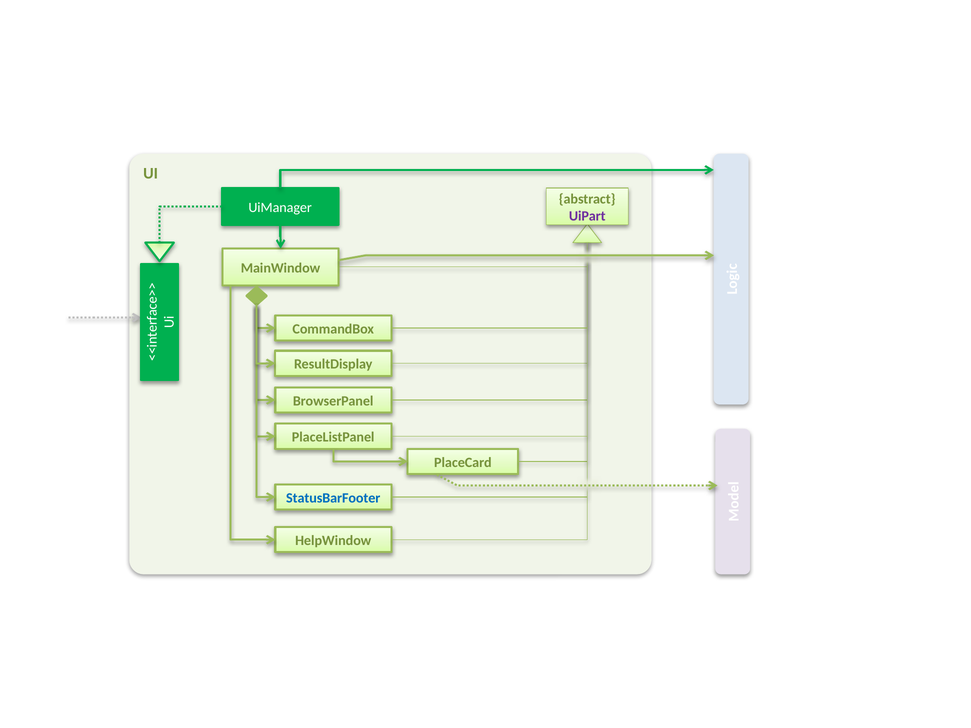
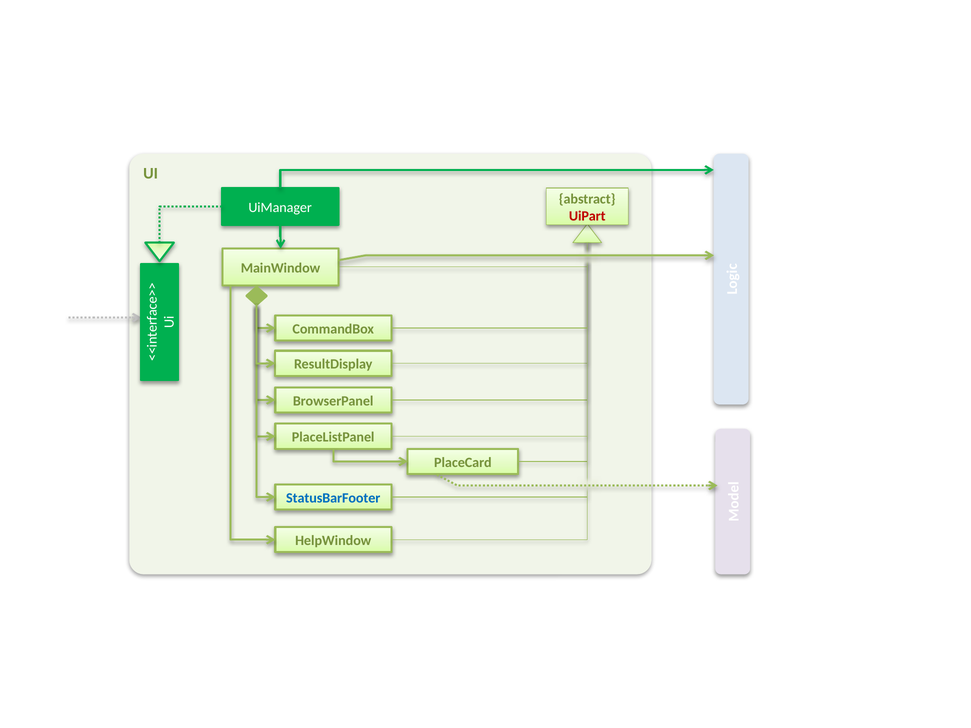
UiPart colour: purple -> red
